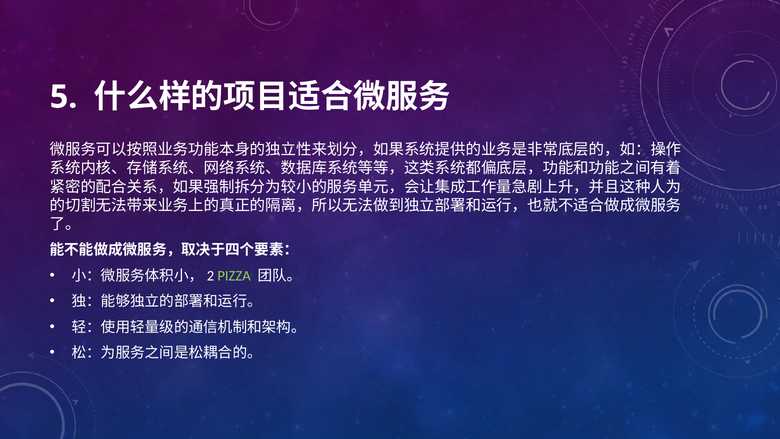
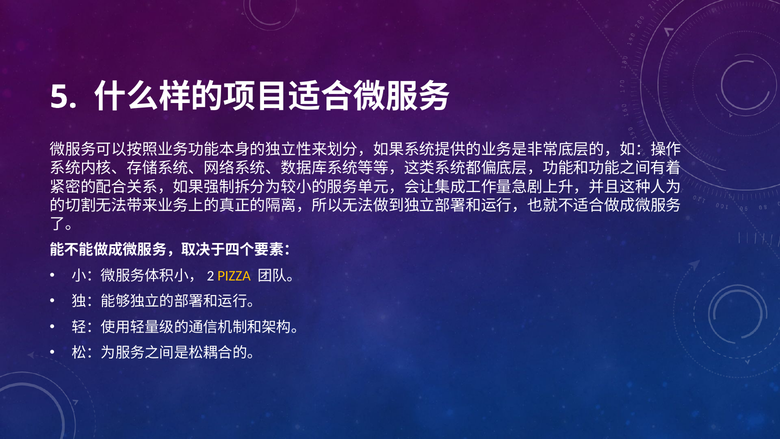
PIZZA colour: light green -> yellow
